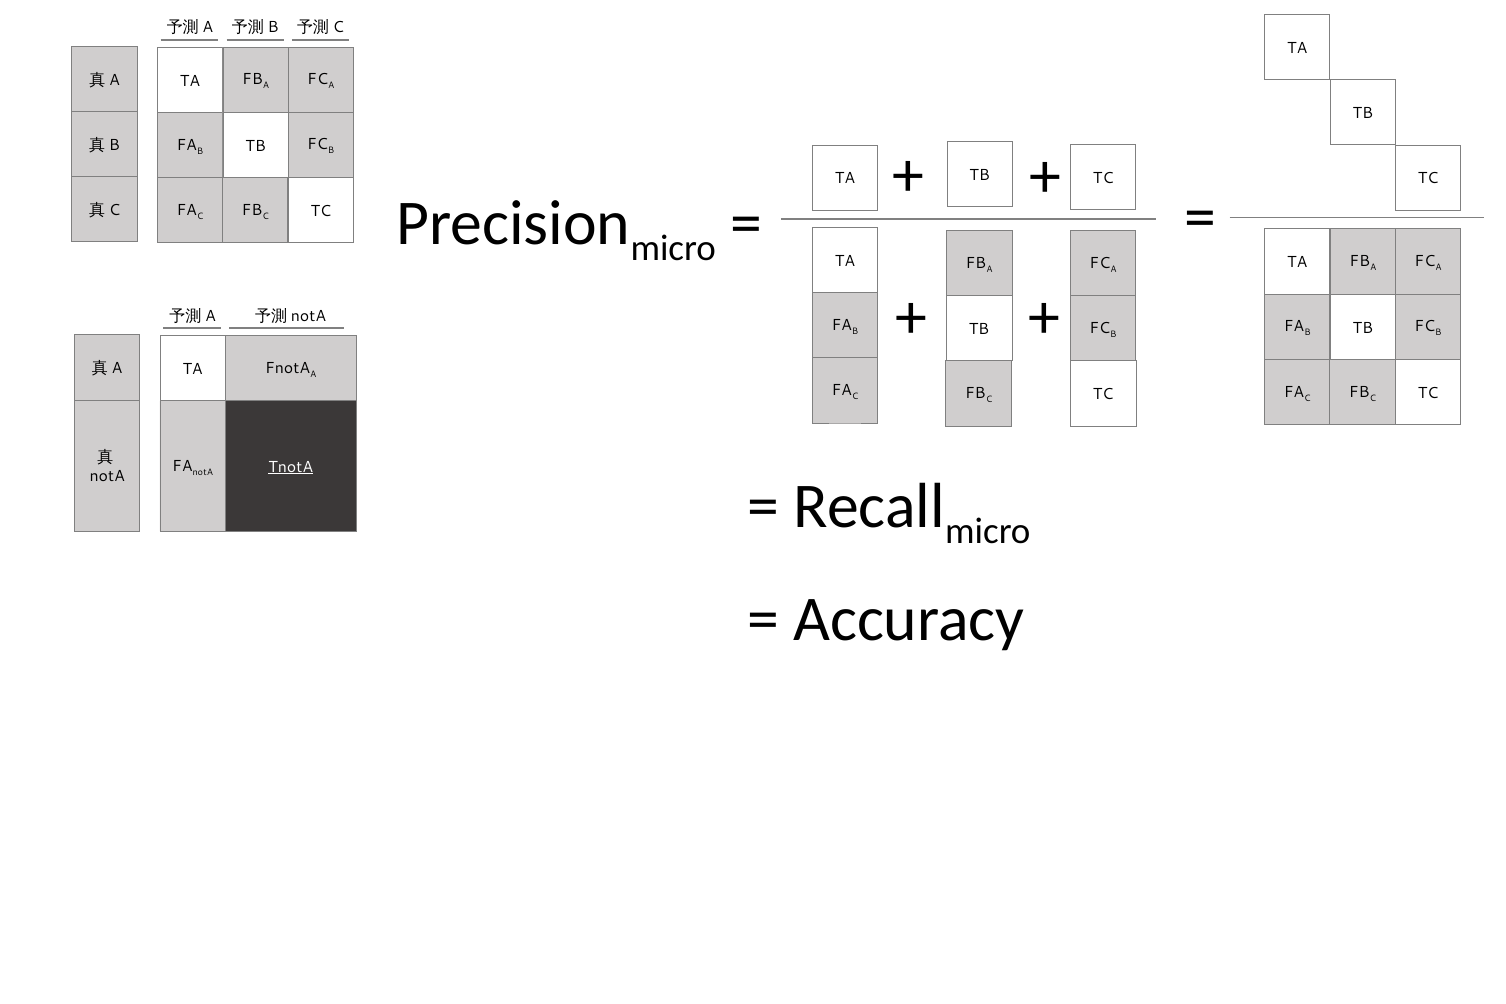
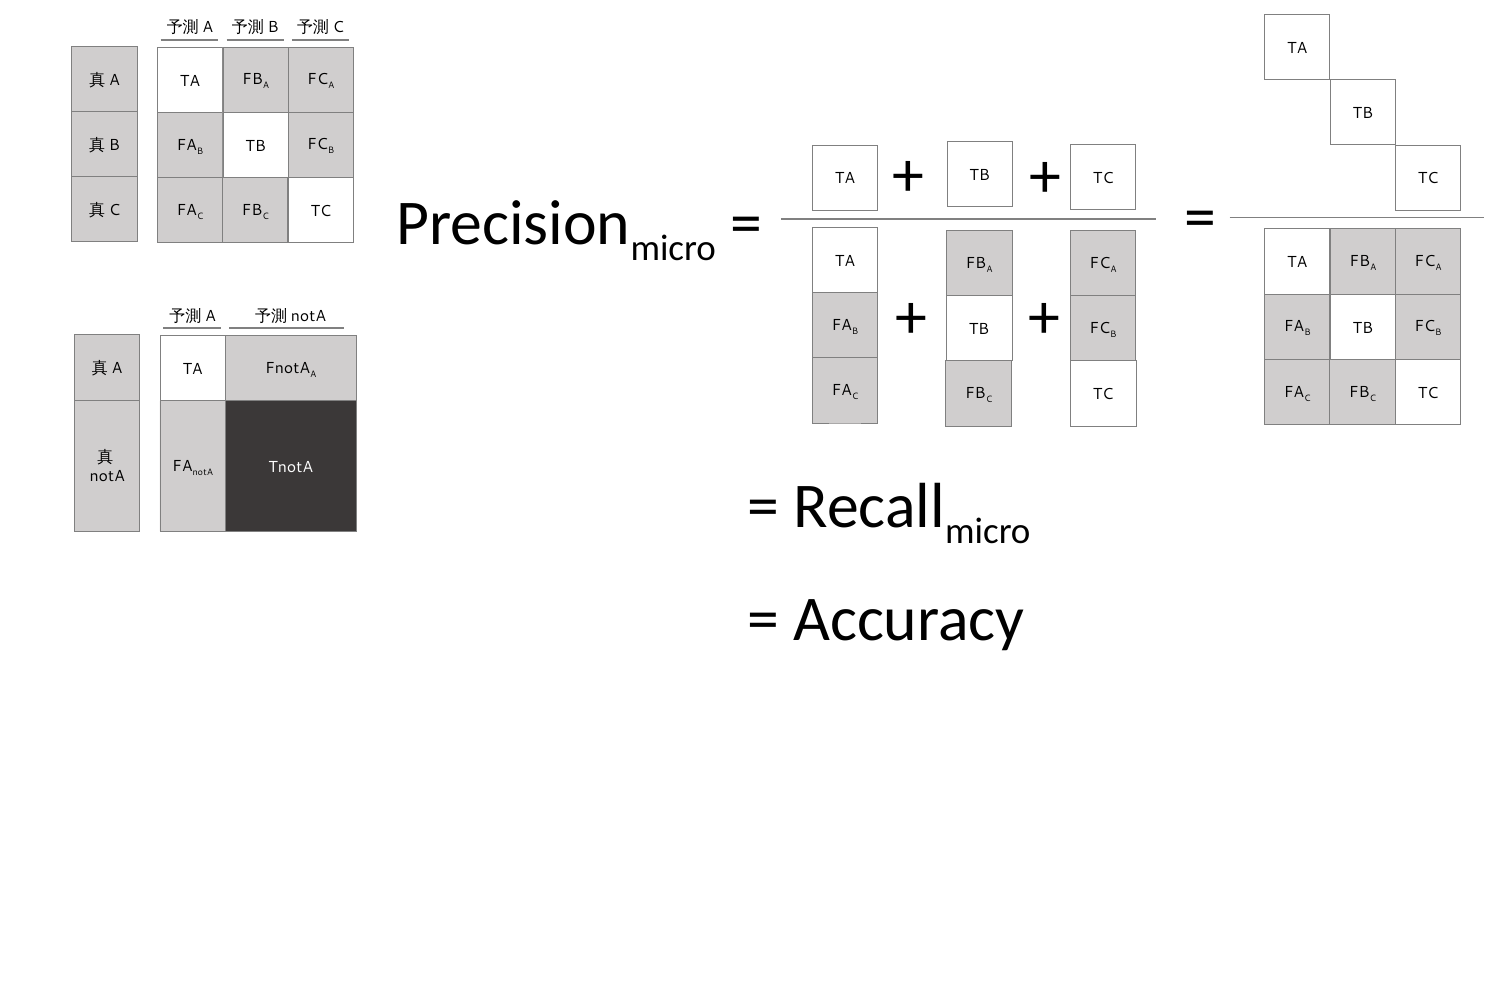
TnotA underline: present -> none
